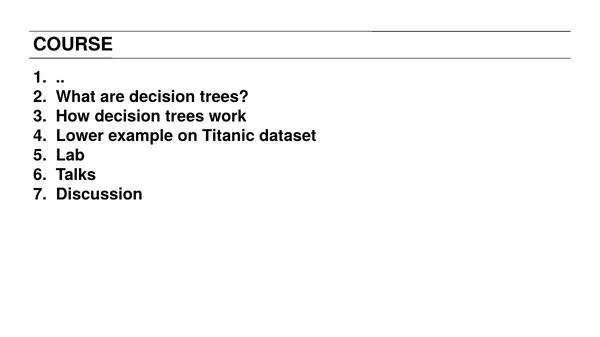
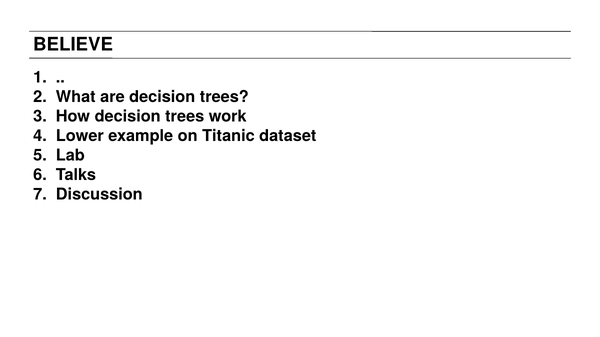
COURSE: COURSE -> BELIEVE
